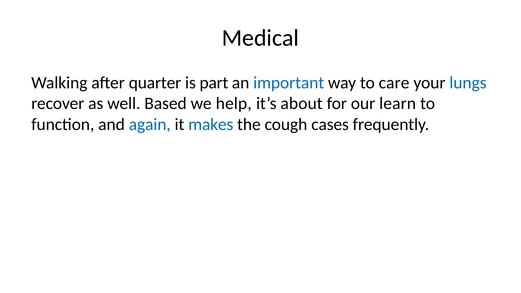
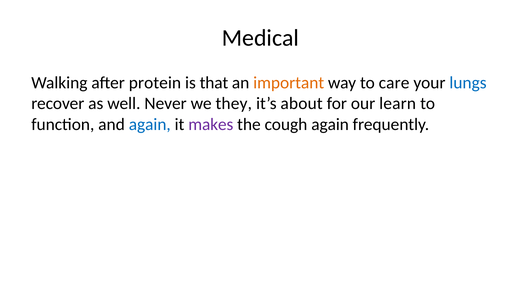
quarter: quarter -> protein
part: part -> that
important colour: blue -> orange
Based: Based -> Never
help: help -> they
makes colour: blue -> purple
cough cases: cases -> again
